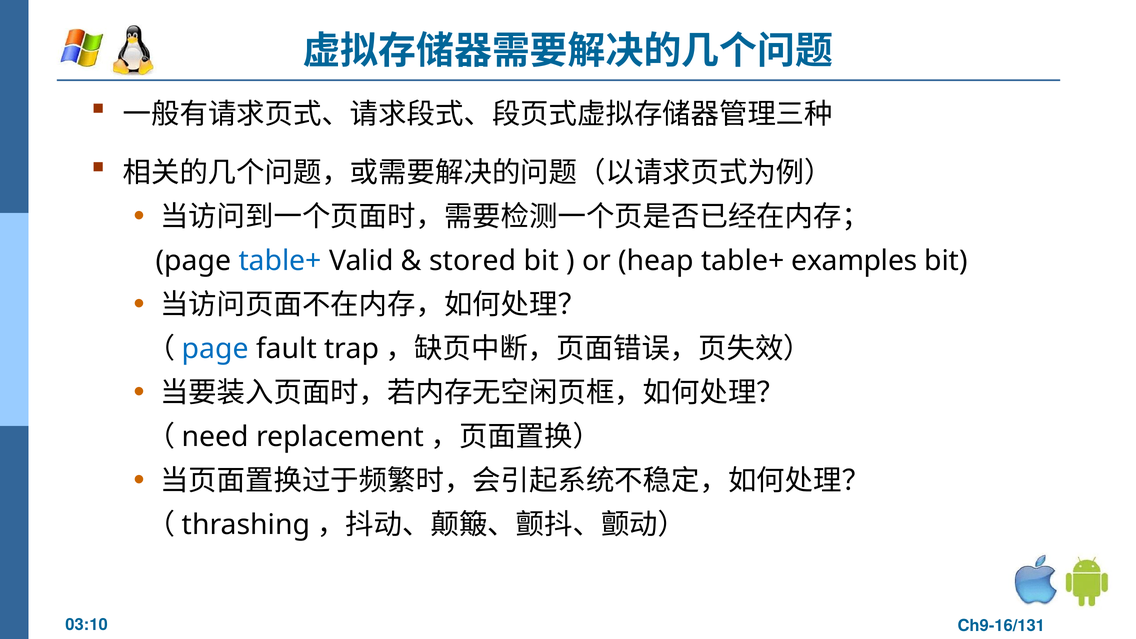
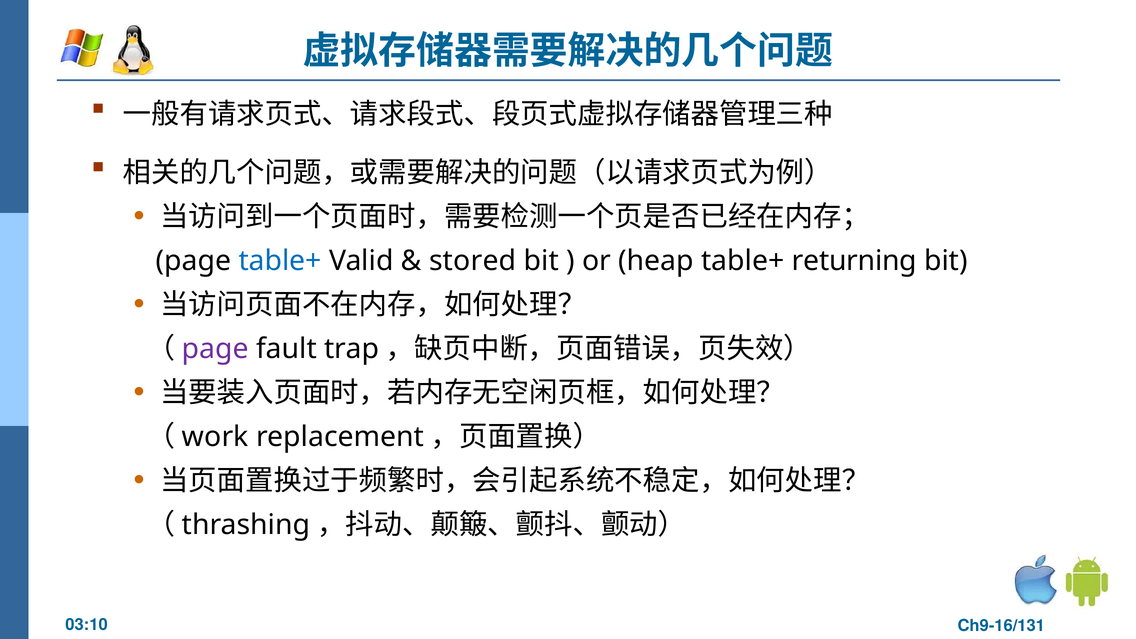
examples: examples -> returning
page at (215, 349) colour: blue -> purple
need: need -> work
